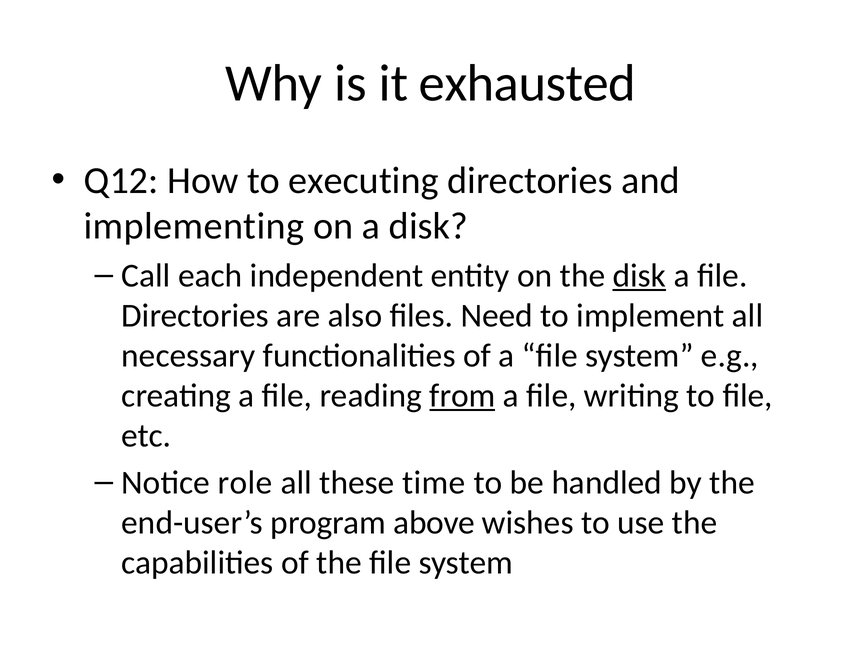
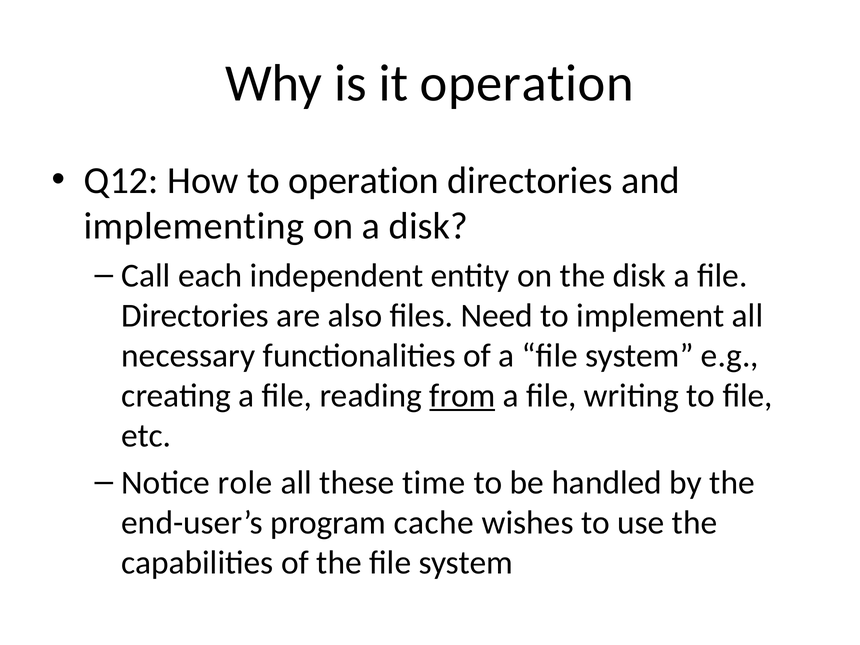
it exhausted: exhausted -> operation
to executing: executing -> operation
disk at (639, 276) underline: present -> none
above: above -> cache
